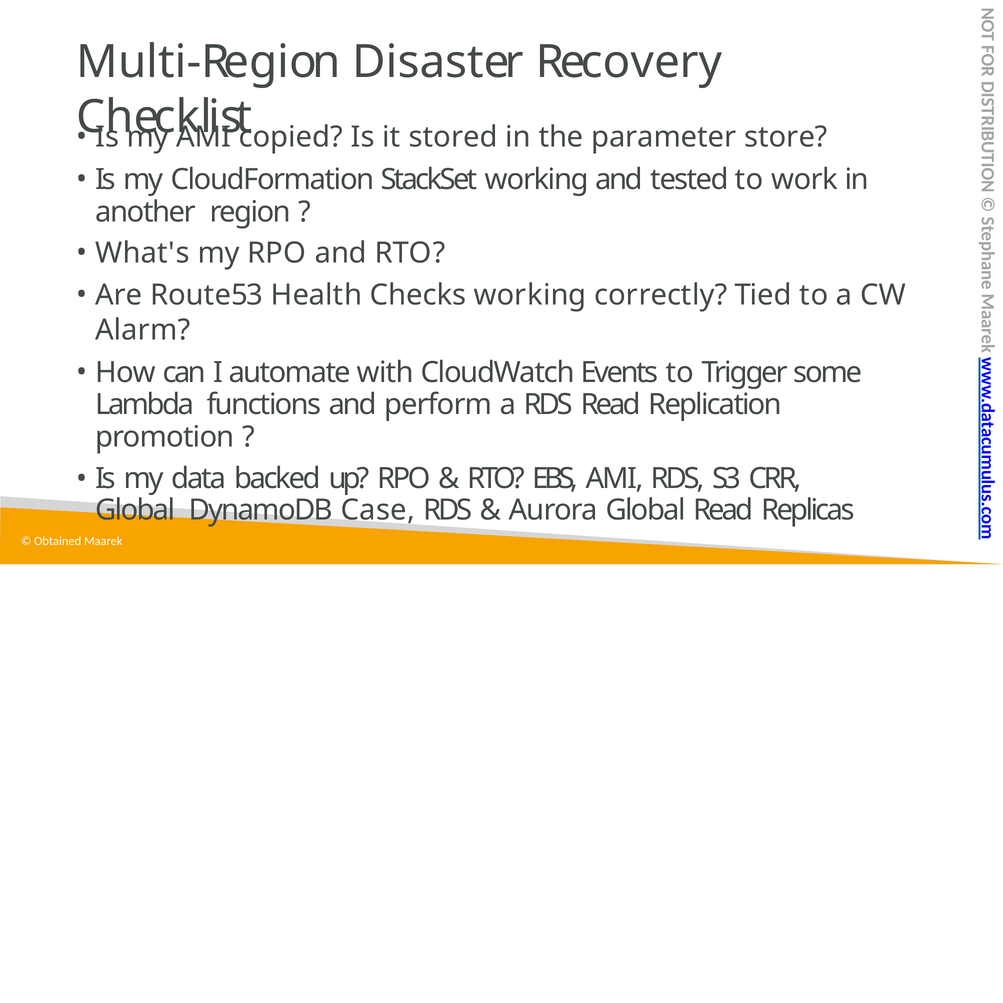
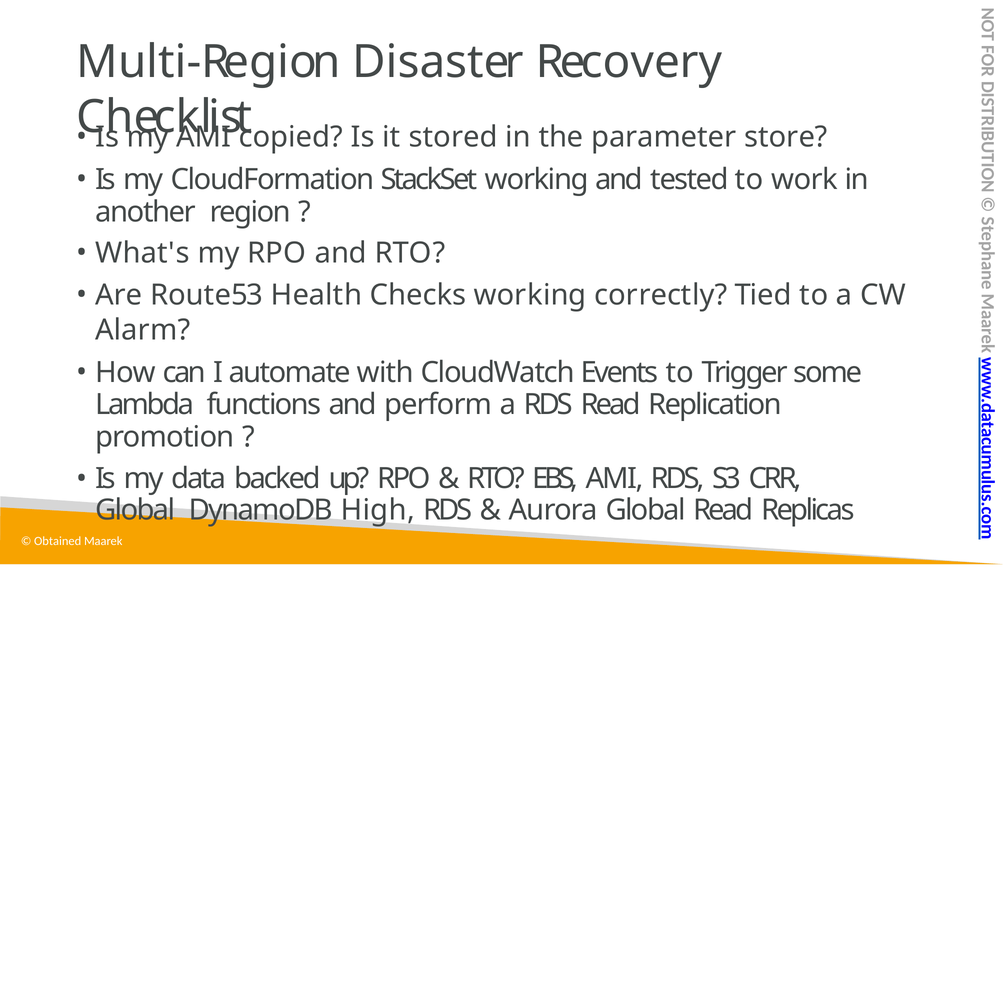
Case: Case -> High
